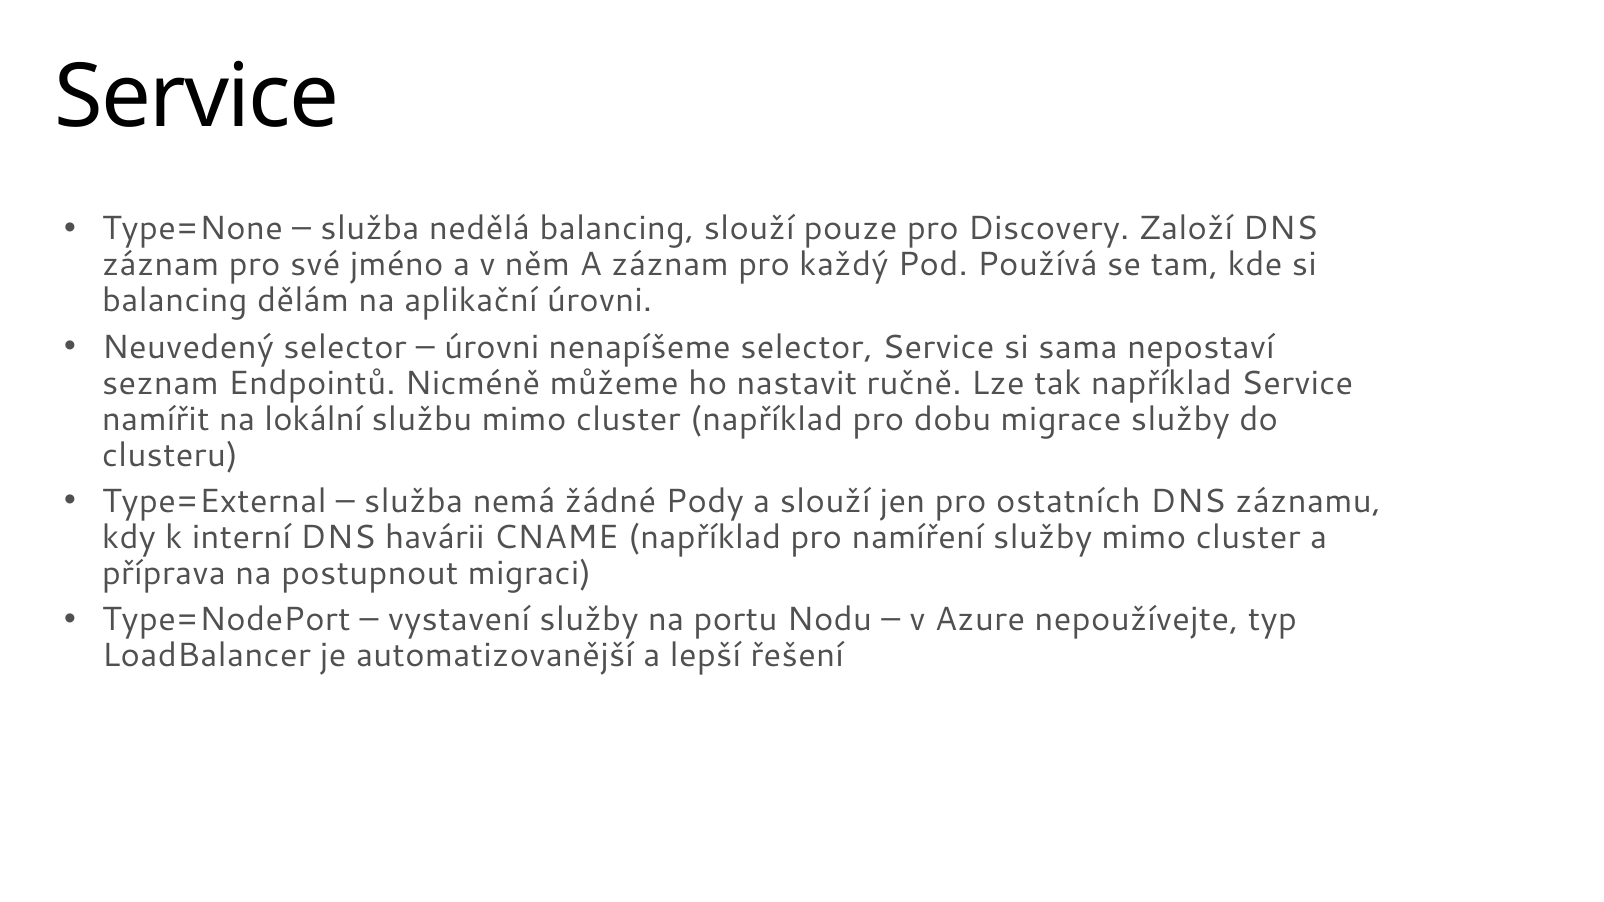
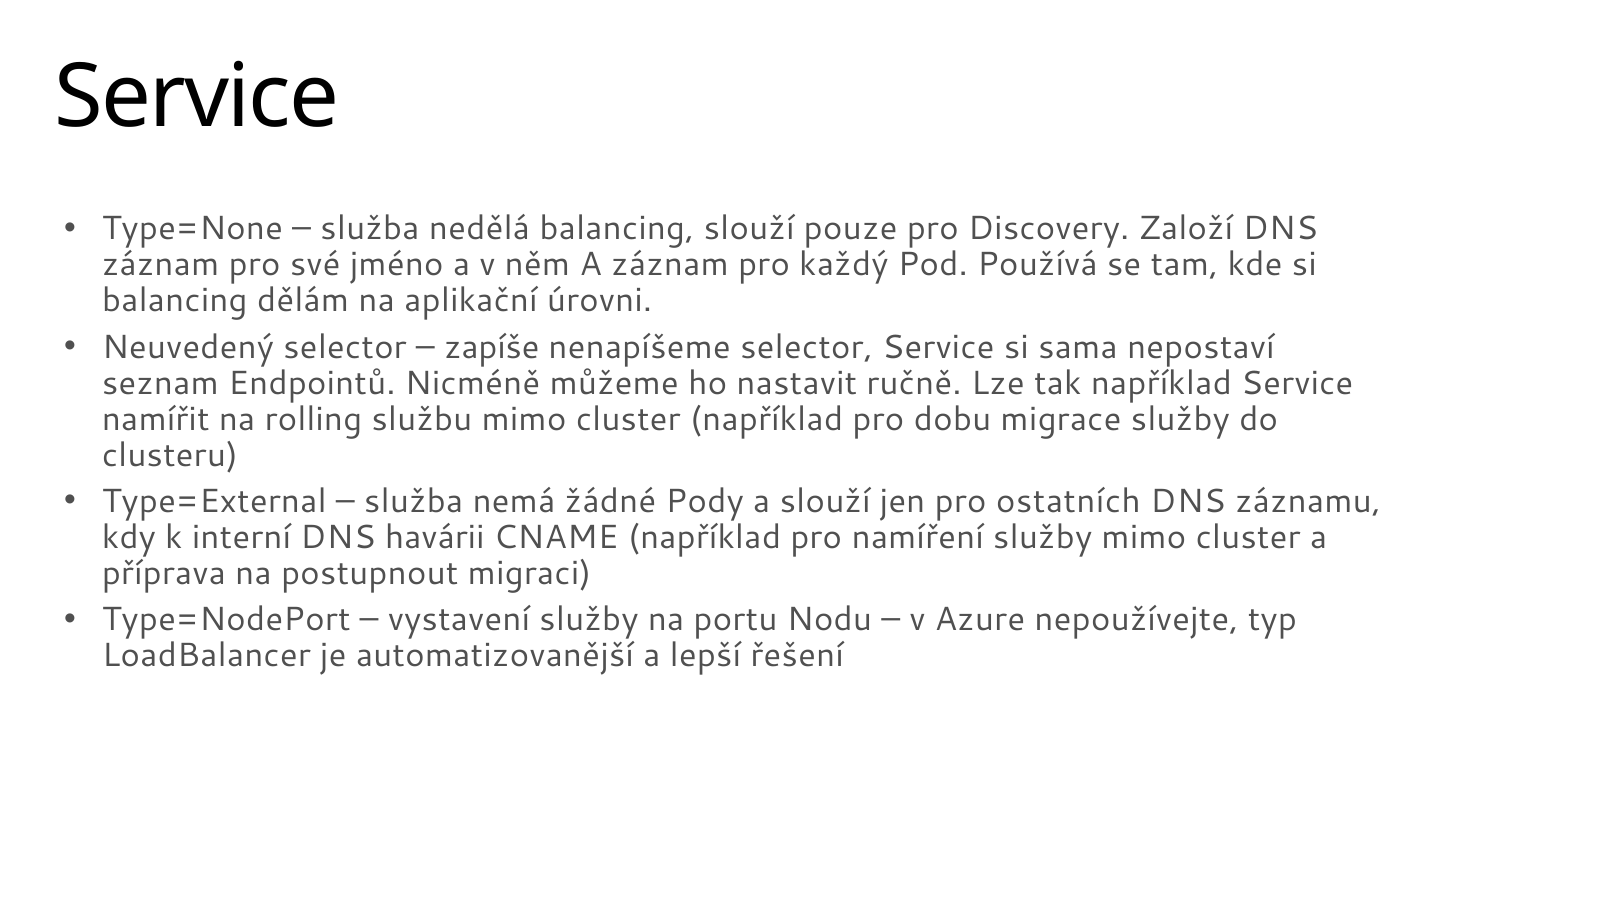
úrovni at (492, 347): úrovni -> zapíše
lokální: lokální -> rolling
